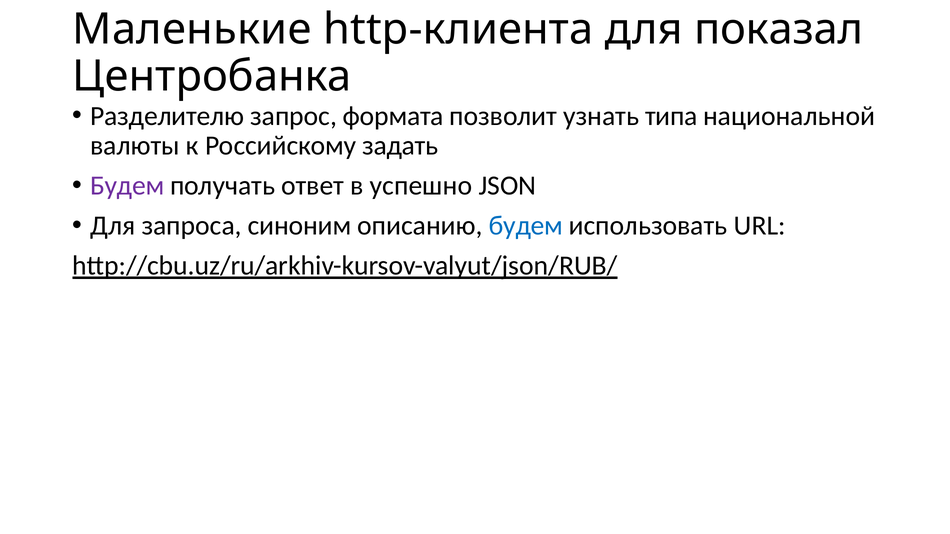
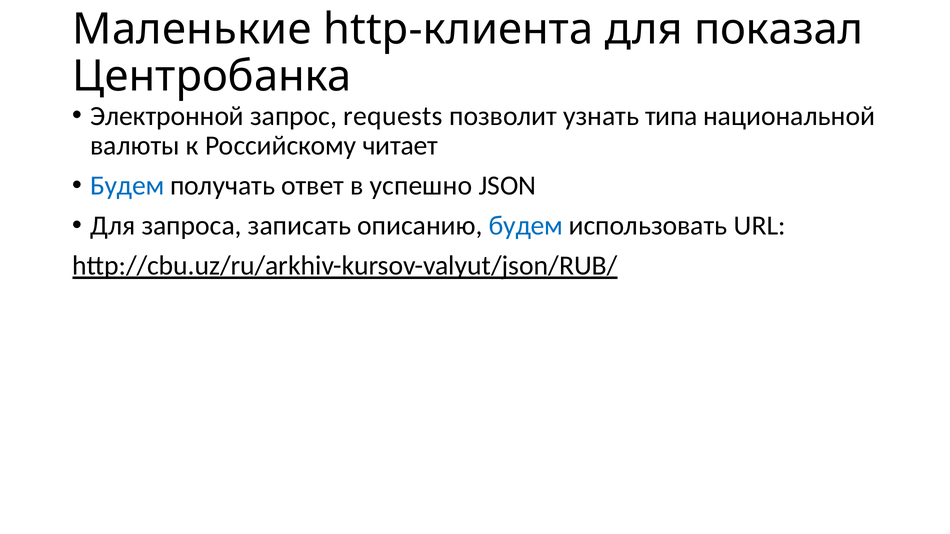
Разделителю: Разделителю -> Электронной
формата: формата -> requests
задать: задать -> читает
Будем at (127, 186) colour: purple -> blue
синоним: синоним -> записать
